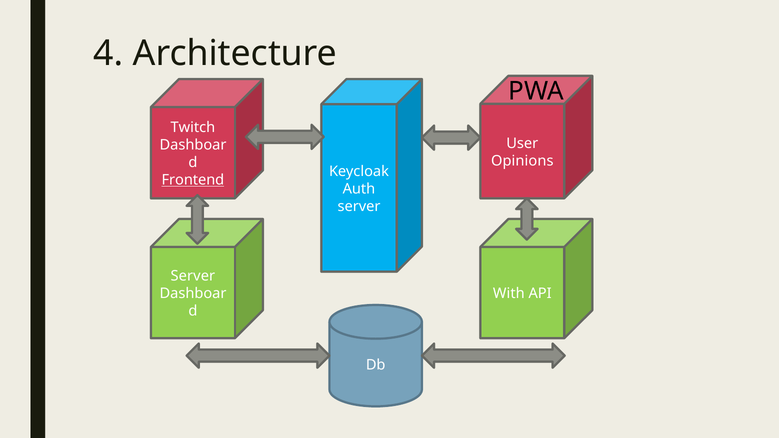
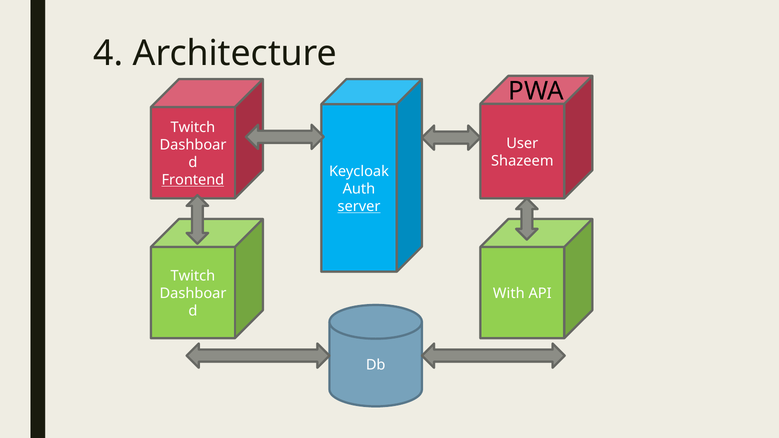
Opinions: Opinions -> Shazeem
server at (359, 207) underline: none -> present
Server at (193, 276): Server -> Twitch
